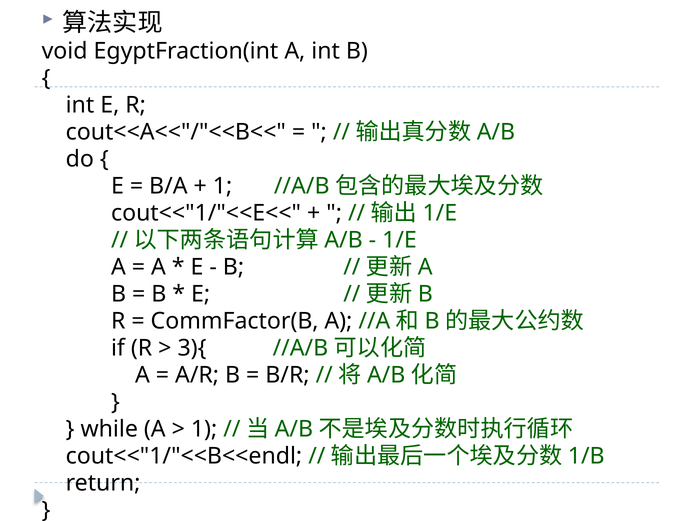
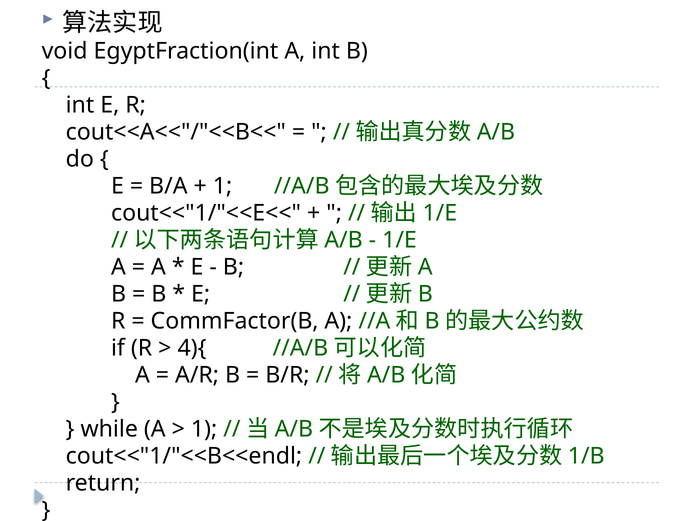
3){: 3){ -> 4){
